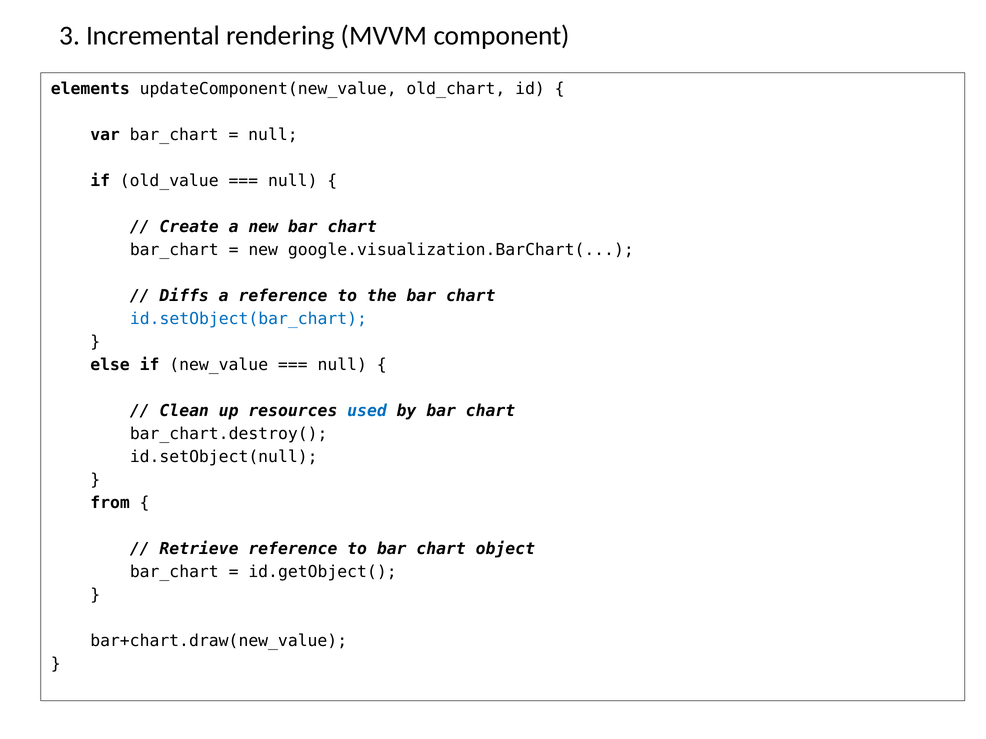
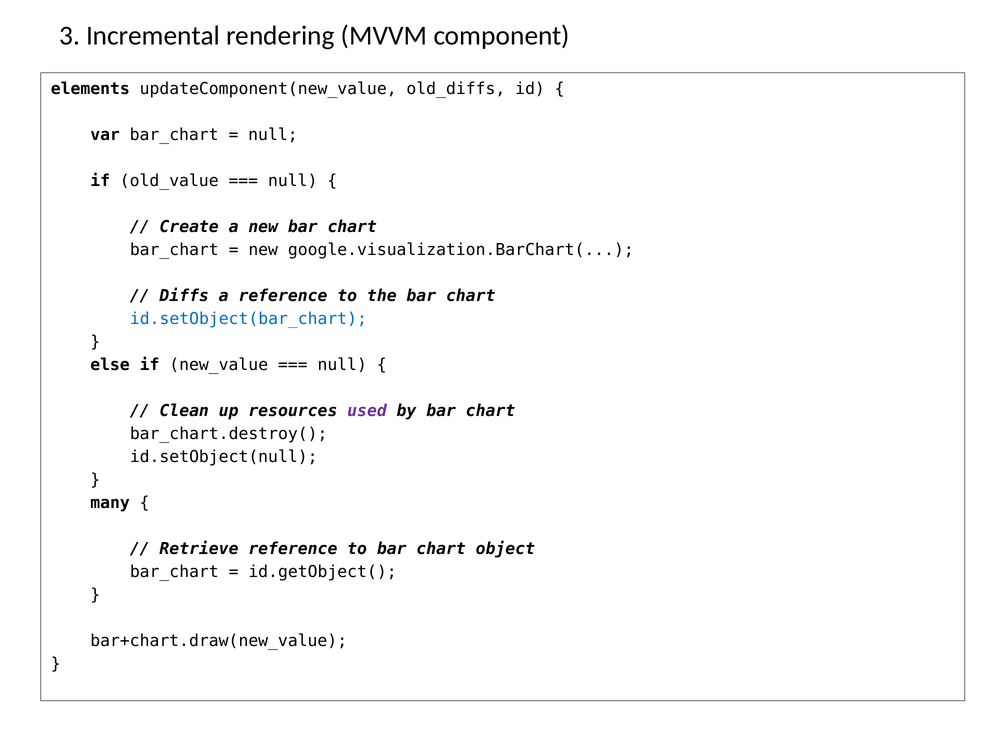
old_chart: old_chart -> old_diffs
used colour: blue -> purple
from: from -> many
